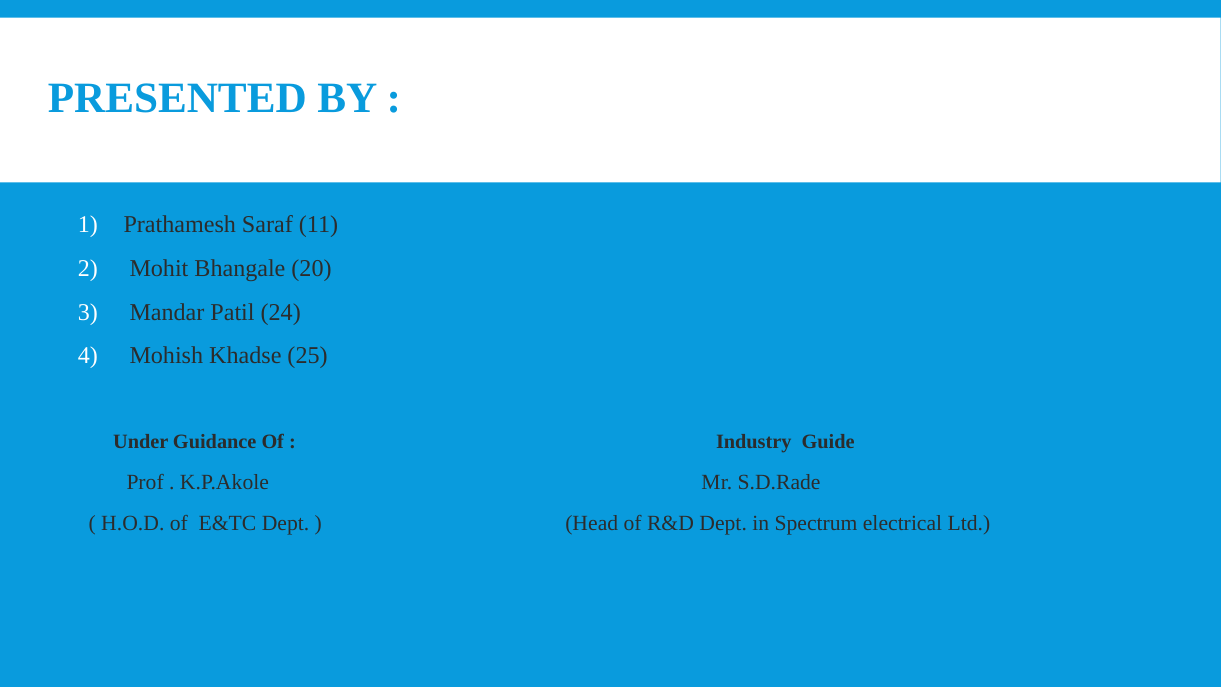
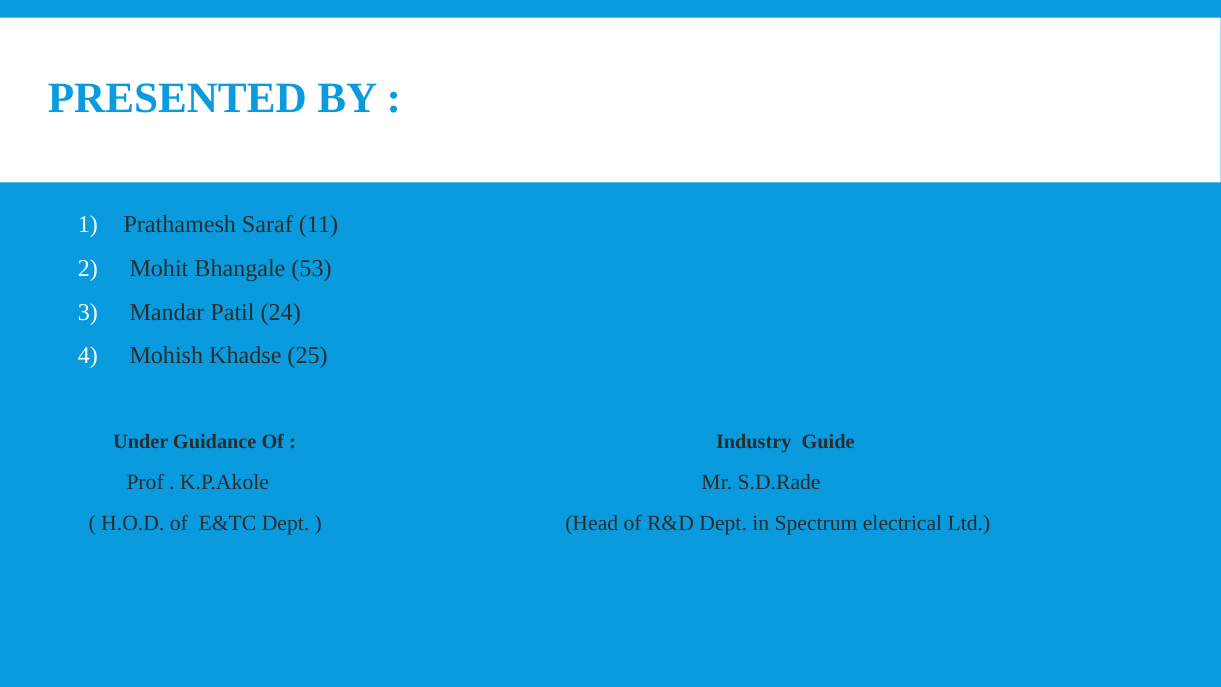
20: 20 -> 53
